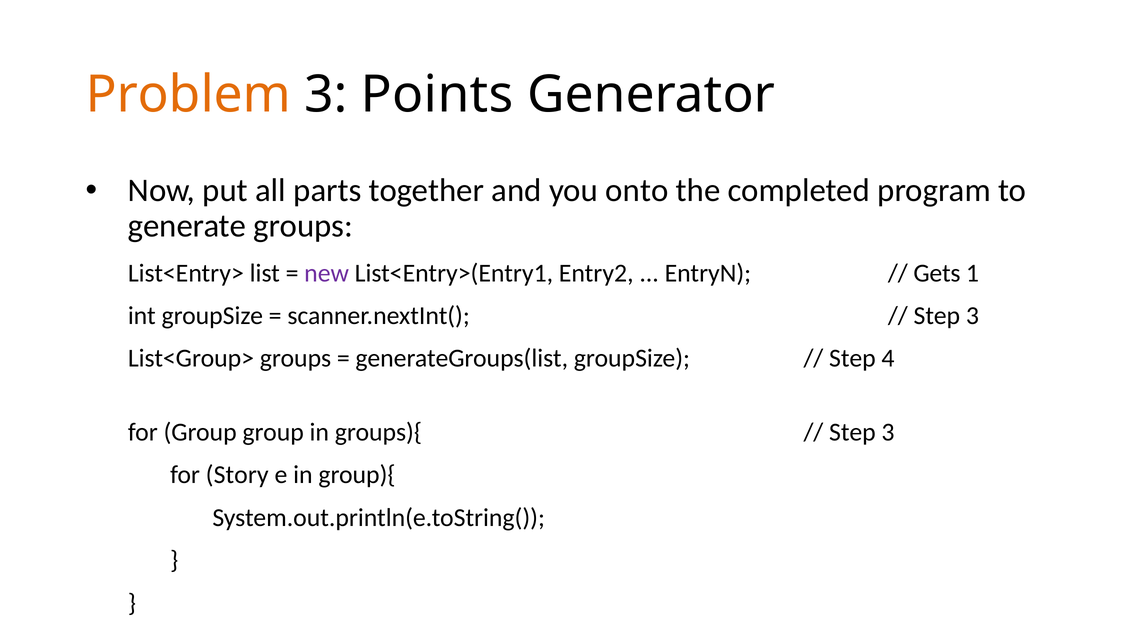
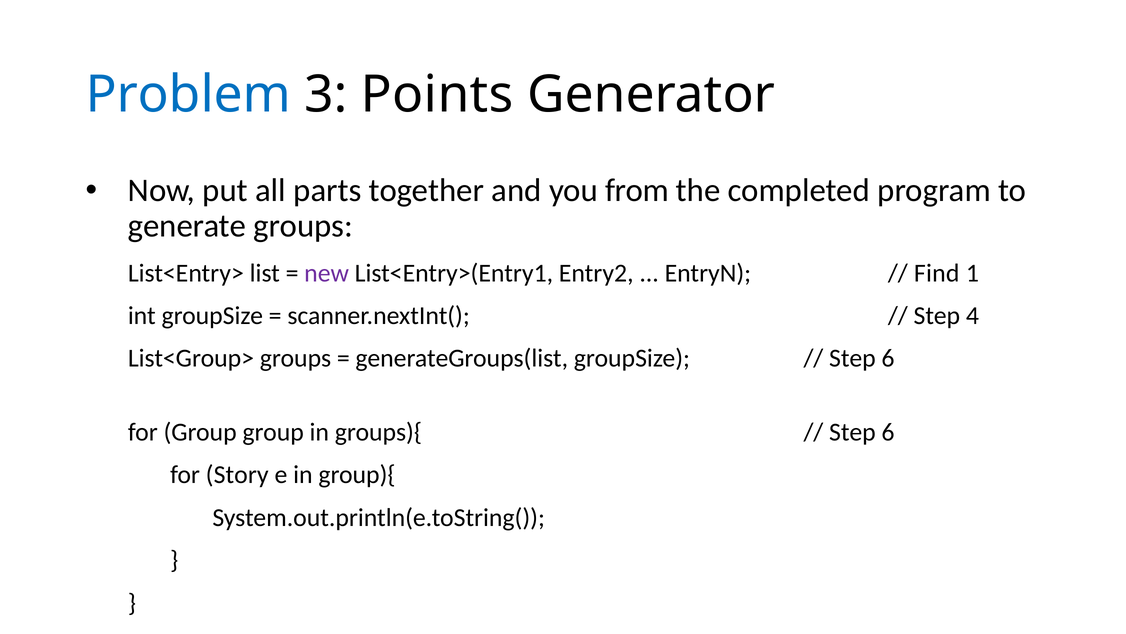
Problem colour: orange -> blue
onto: onto -> from
Gets: Gets -> Find
3 at (972, 315): 3 -> 4
4 at (888, 358): 4 -> 6
3 at (888, 432): 3 -> 6
